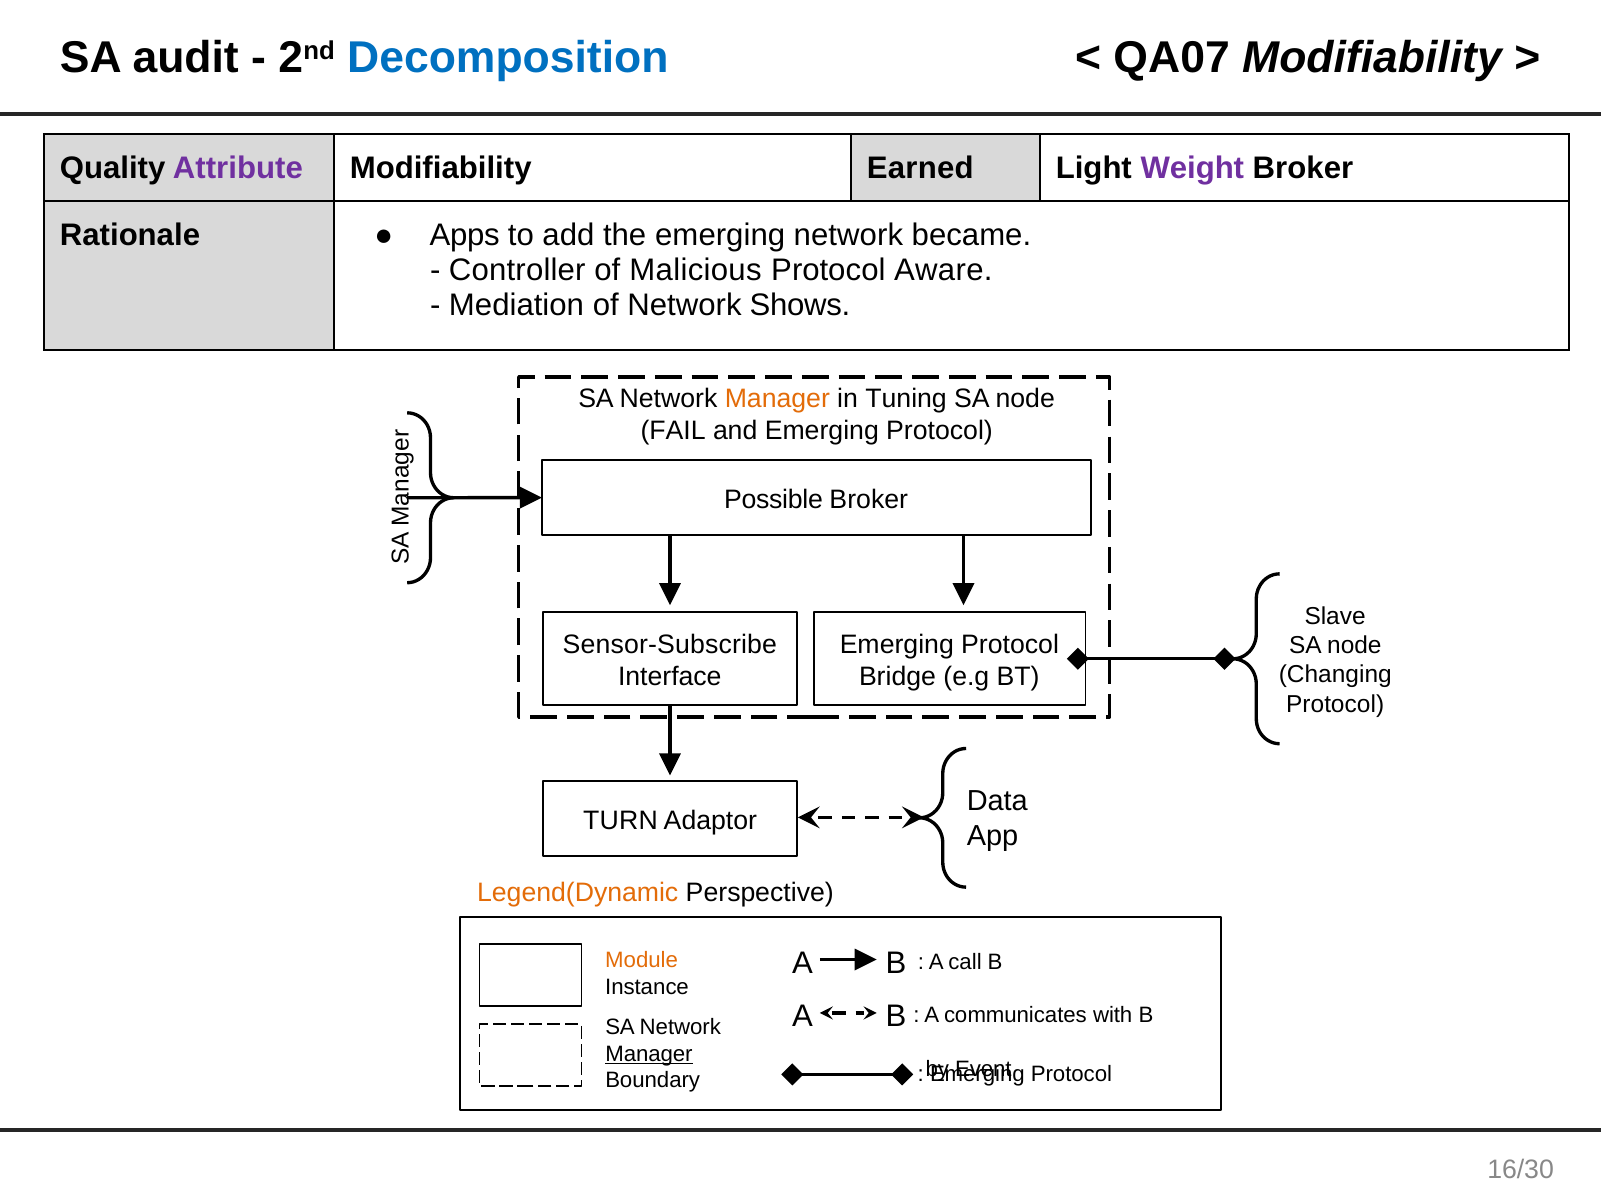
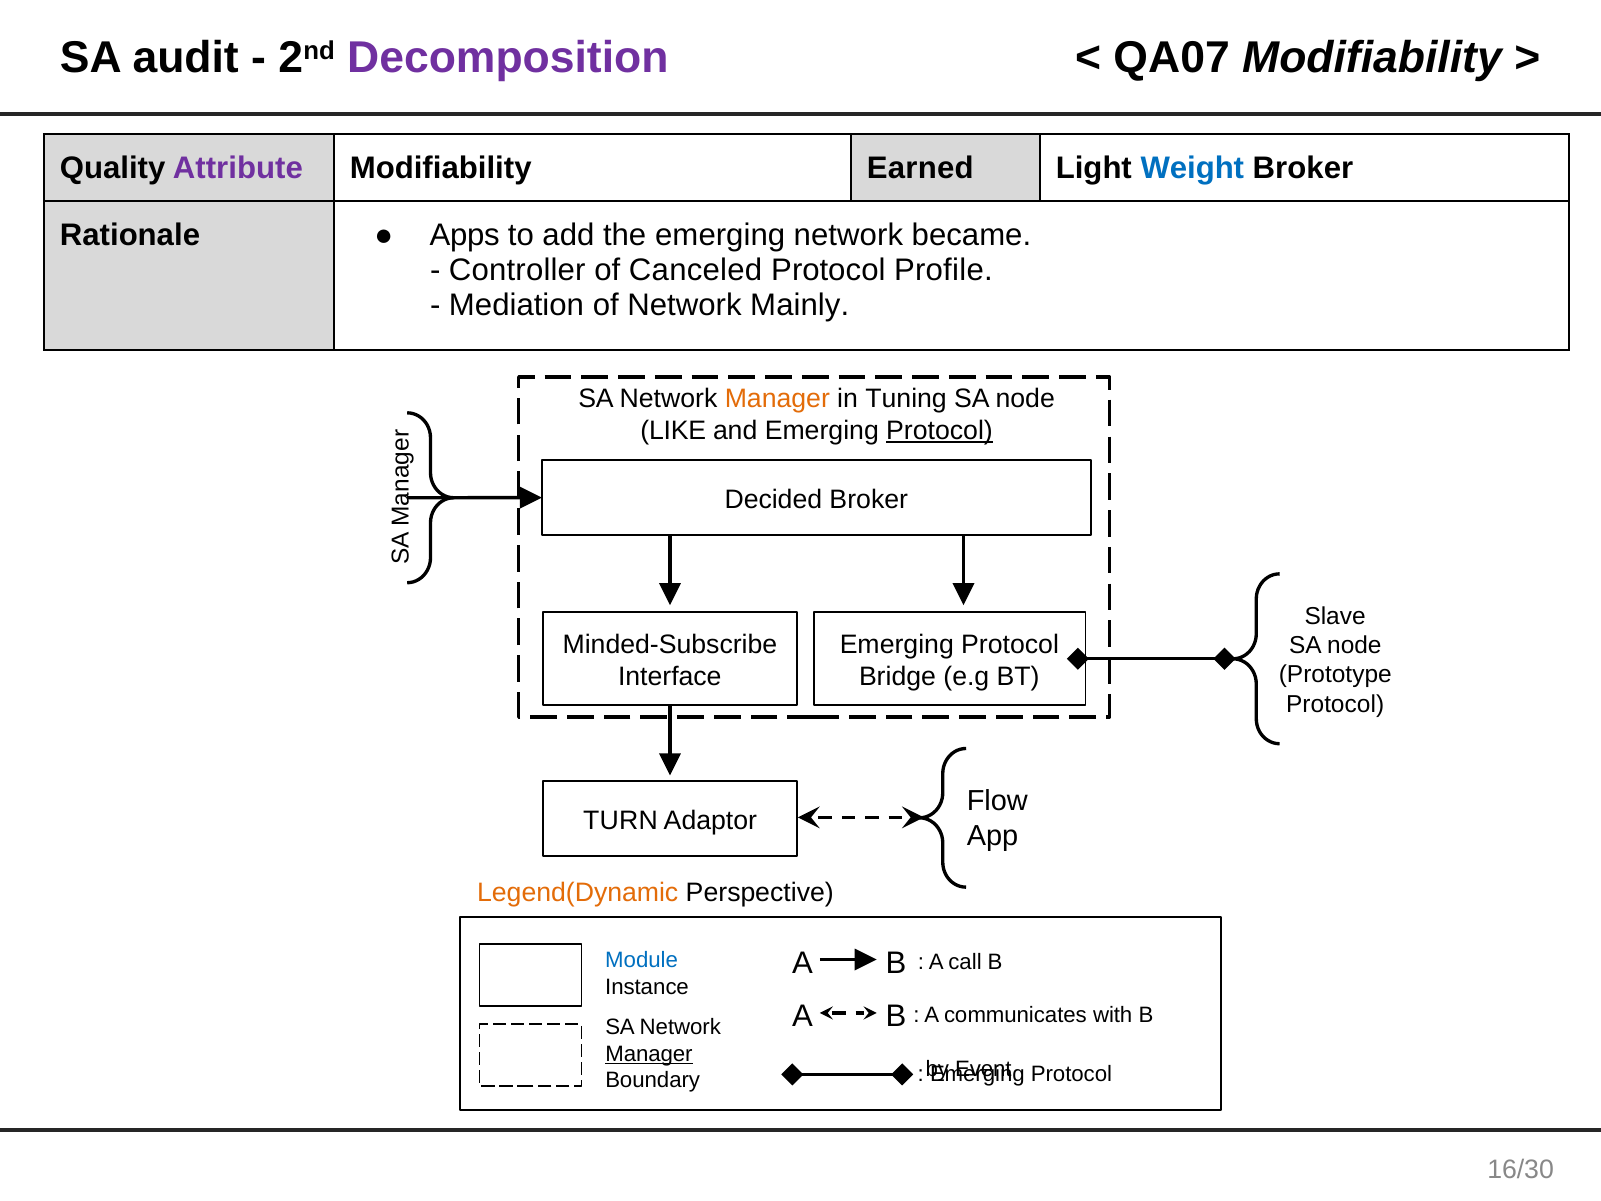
Decomposition colour: blue -> purple
Weight colour: purple -> blue
Malicious: Malicious -> Canceled
Aware: Aware -> Profile
Shows: Shows -> Mainly
FAIL: FAIL -> LIKE
Protocol at (940, 430) underline: none -> present
Possible: Possible -> Decided
Sensor-Subscribe: Sensor-Subscribe -> Minded-Subscribe
Changing: Changing -> Prototype
Data: Data -> Flow
Module colour: orange -> blue
